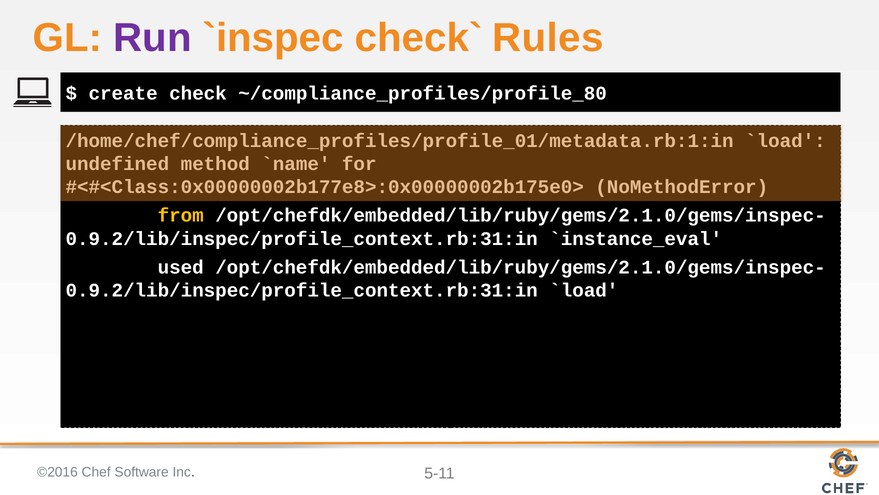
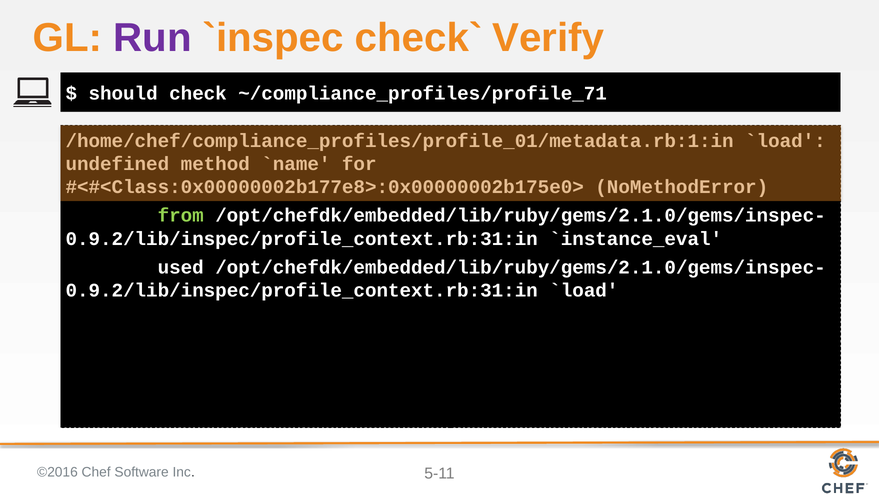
Rules: Rules -> Verify
create: create -> should
~/compliance_profiles/profile_80: ~/compliance_profiles/profile_80 -> ~/compliance_profiles/profile_71
from colour: yellow -> light green
